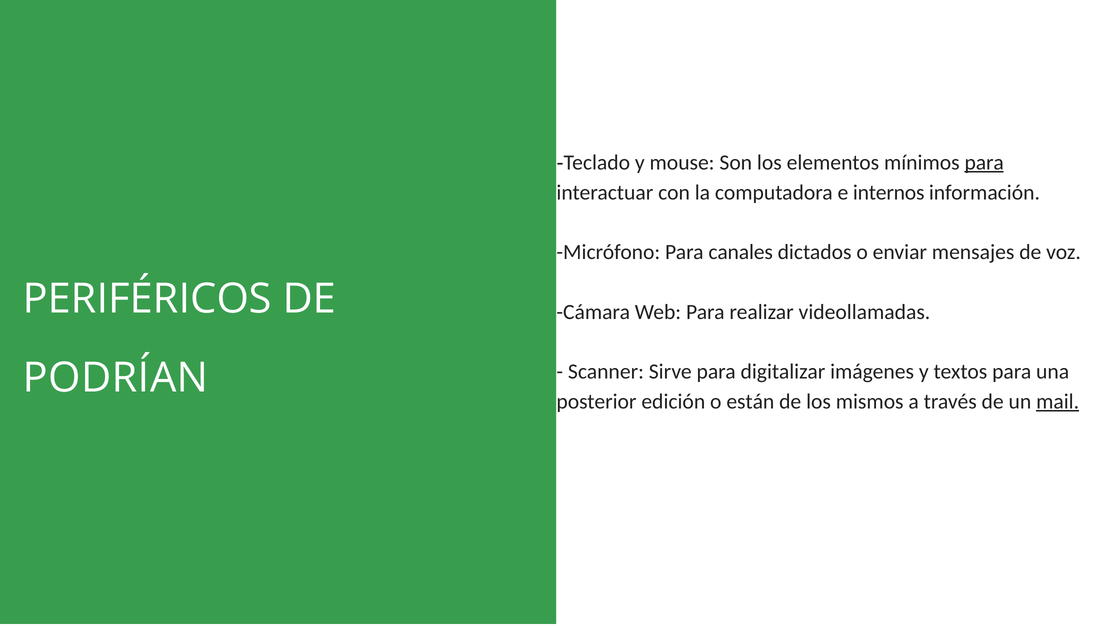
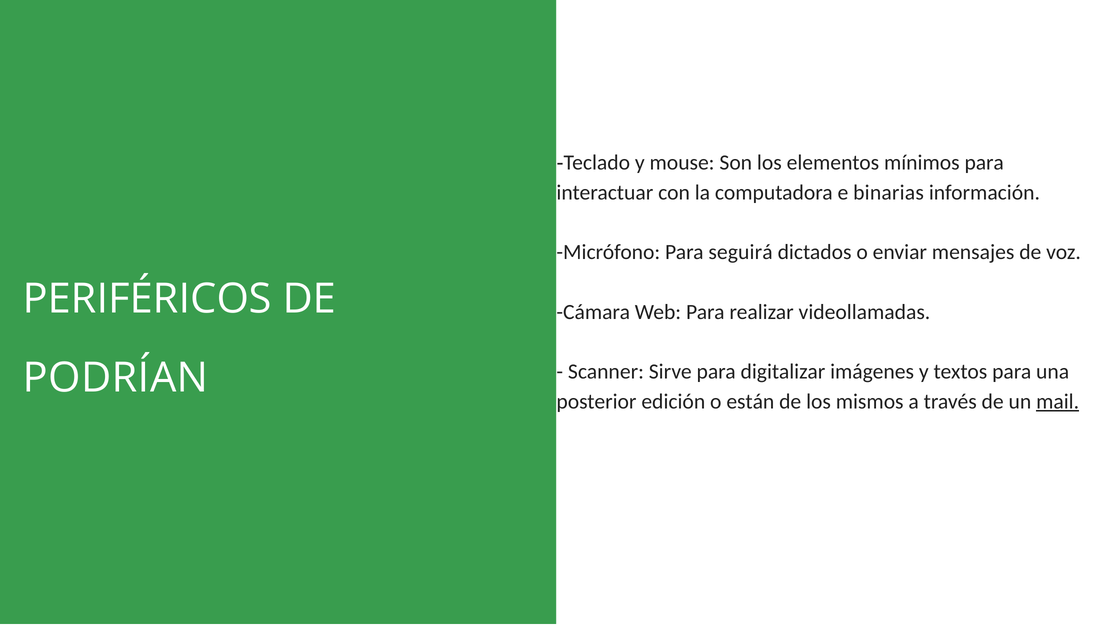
para at (984, 163) underline: present -> none
internos: internos -> binarias
canales: canales -> seguirá
